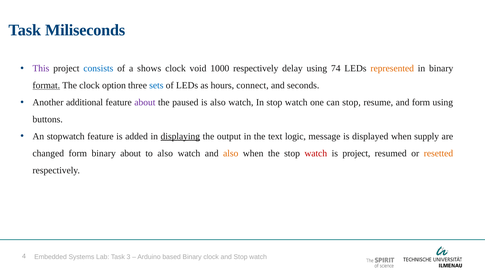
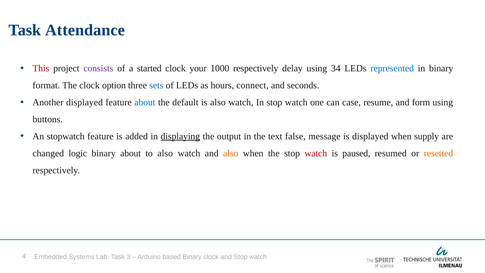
Miliseconds: Miliseconds -> Attendance
This colour: purple -> red
consists colour: blue -> purple
shows: shows -> started
void: void -> your
74: 74 -> 34
represented colour: orange -> blue
format underline: present -> none
Another additional: additional -> displayed
about at (145, 102) colour: purple -> blue
paused: paused -> default
can stop: stop -> case
logic: logic -> false
changed form: form -> logic
is project: project -> paused
